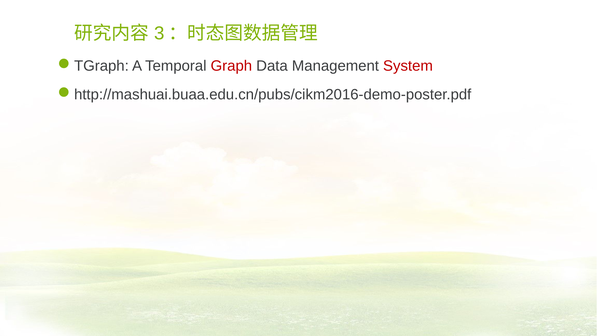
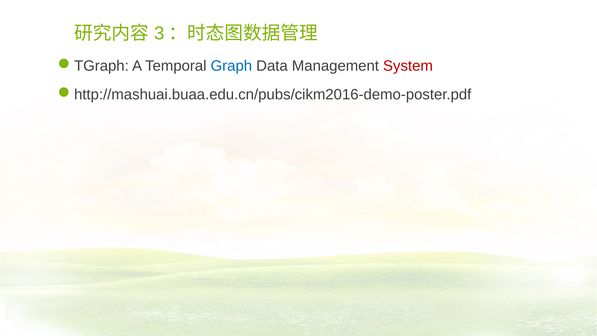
Graph colour: red -> blue
